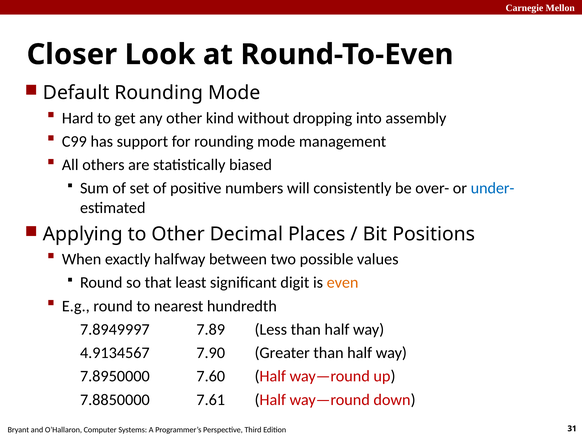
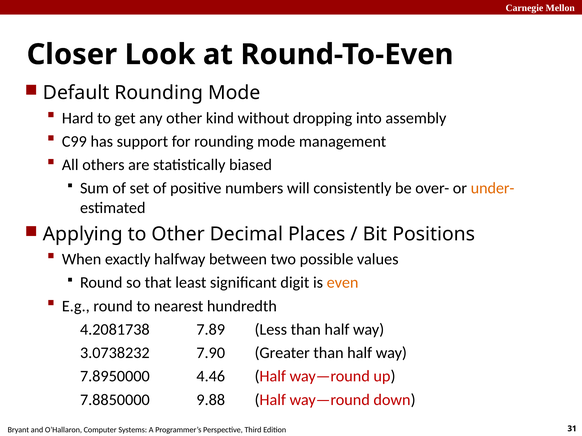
under- colour: blue -> orange
7.8949997: 7.8949997 -> 4.2081738
4.9134567: 4.9134567 -> 3.0738232
7.60: 7.60 -> 4.46
7.61: 7.61 -> 9.88
